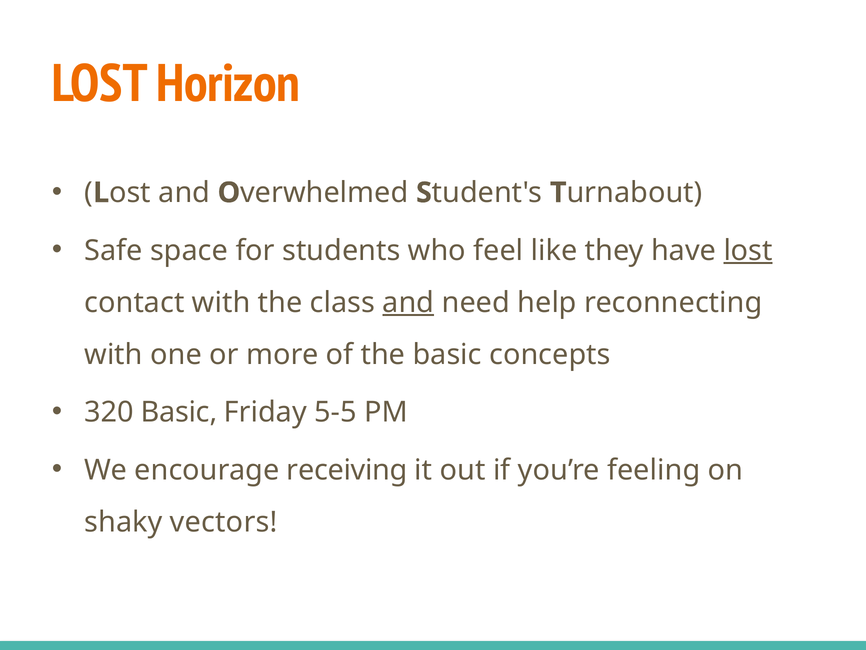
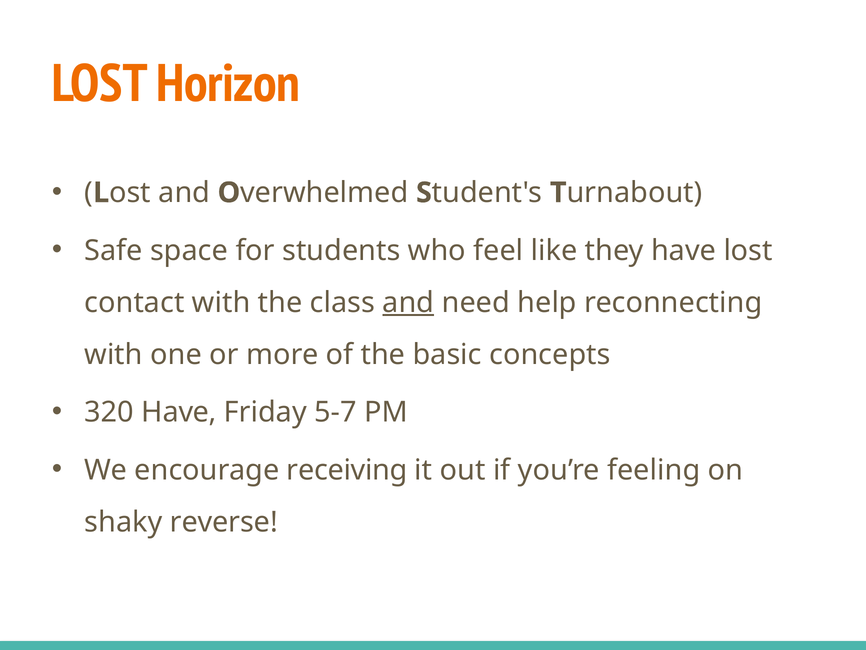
lost at (748, 250) underline: present -> none
320 Basic: Basic -> Have
5-5: 5-5 -> 5-7
vectors: vectors -> reverse
